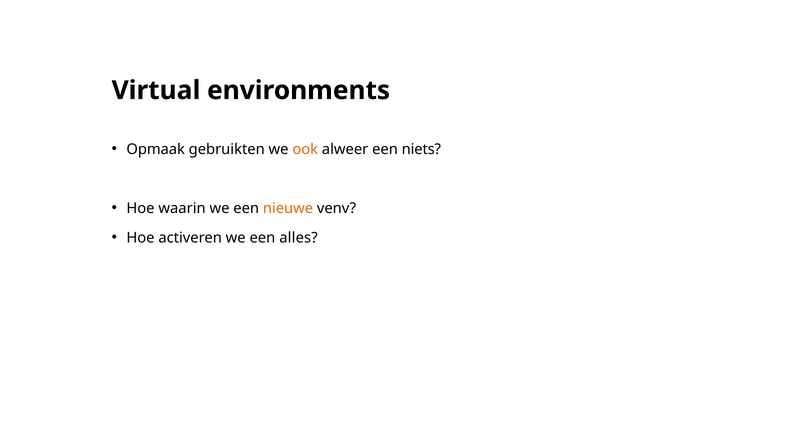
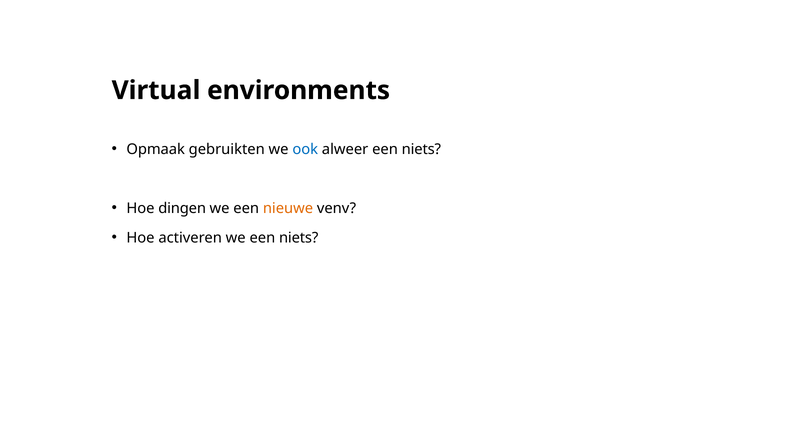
ook colour: orange -> blue
waarin: waarin -> dingen
we een alles: alles -> niets
